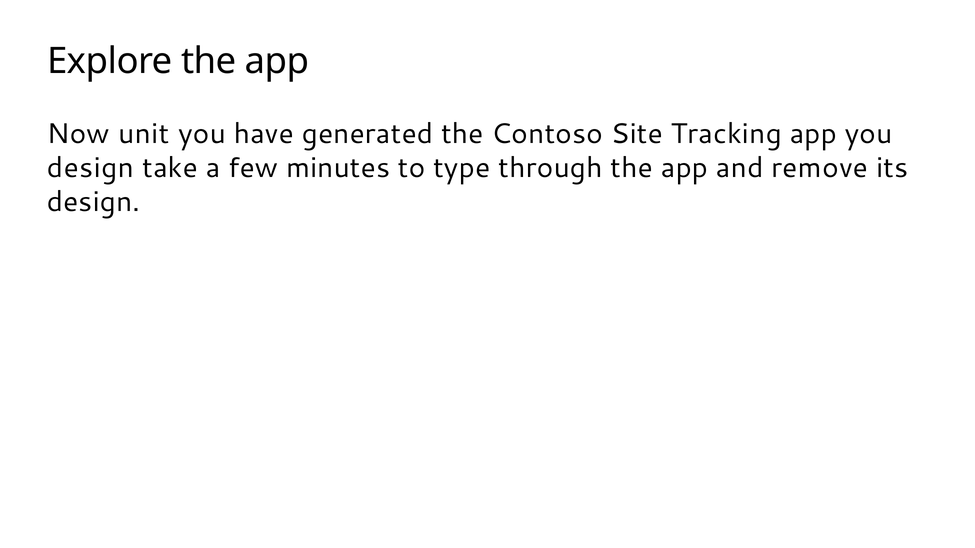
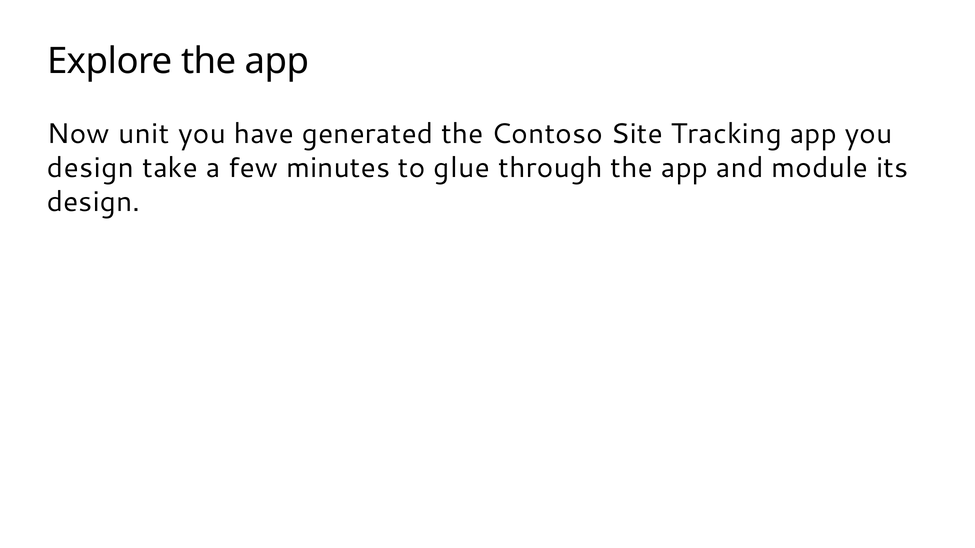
type: type -> glue
remove: remove -> module
